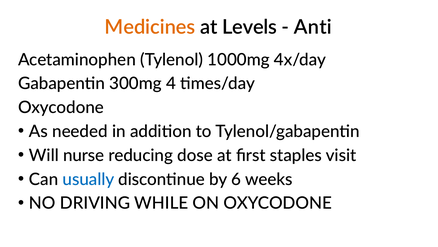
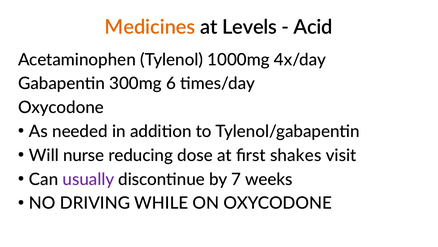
Anti: Anti -> Acid
4: 4 -> 6
staples: staples -> shakes
usually colour: blue -> purple
6: 6 -> 7
